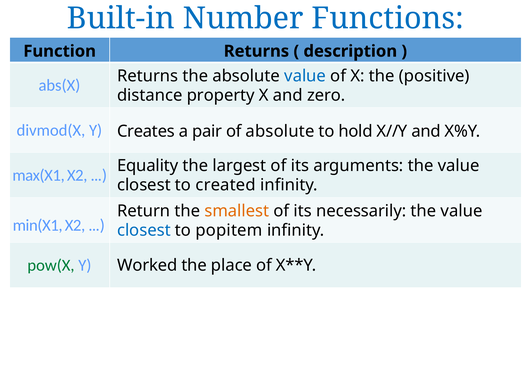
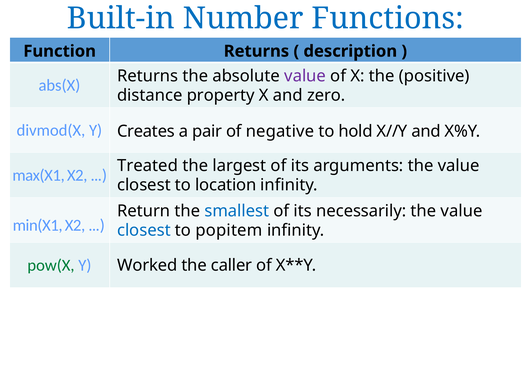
value at (305, 76) colour: blue -> purple
of absolute: absolute -> negative
Equality: Equality -> Treated
created: created -> location
smallest colour: orange -> blue
place: place -> caller
